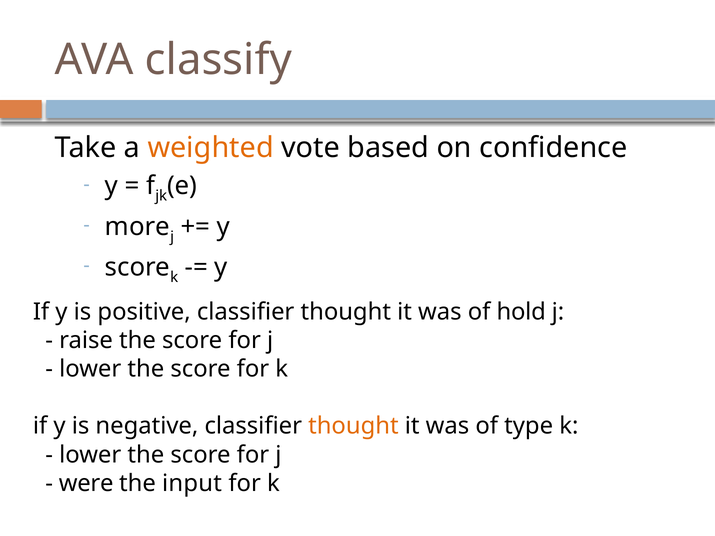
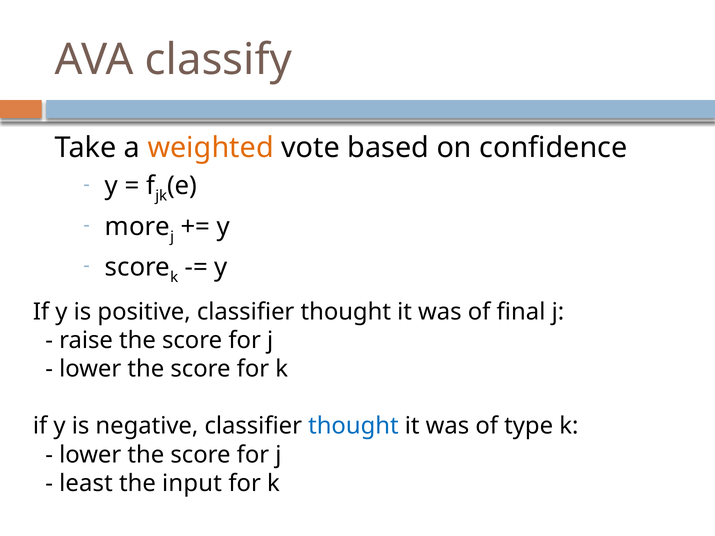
hold: hold -> final
thought at (353, 426) colour: orange -> blue
were: were -> least
